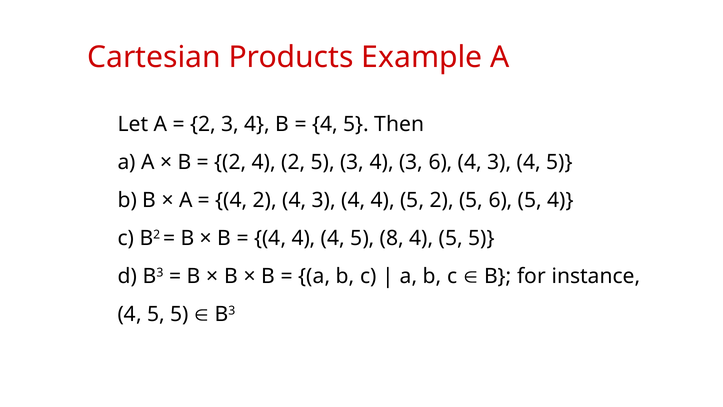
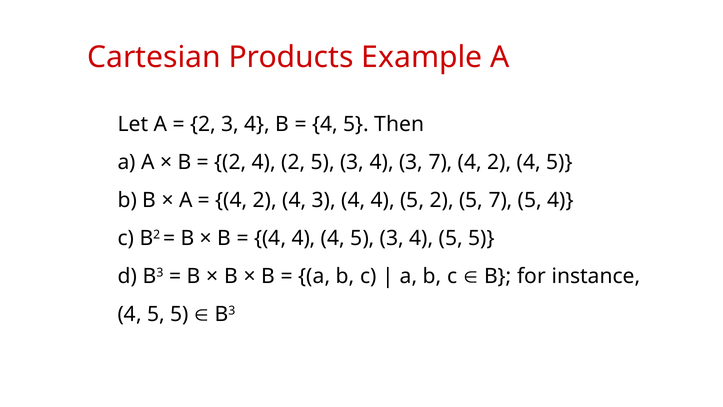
3 6: 6 -> 7
3 at (499, 162): 3 -> 2
5 6: 6 -> 7
4 5 8: 8 -> 3
